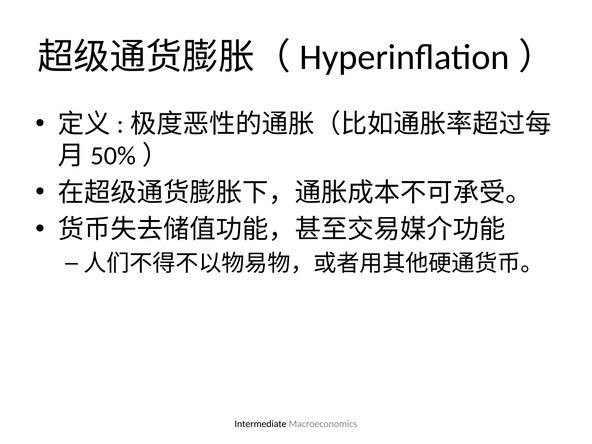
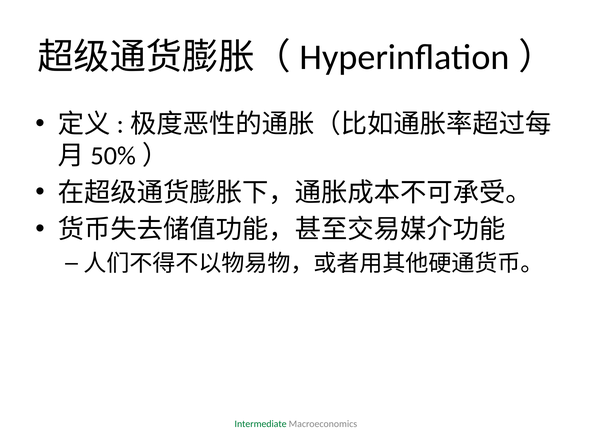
Intermediate colour: black -> green
